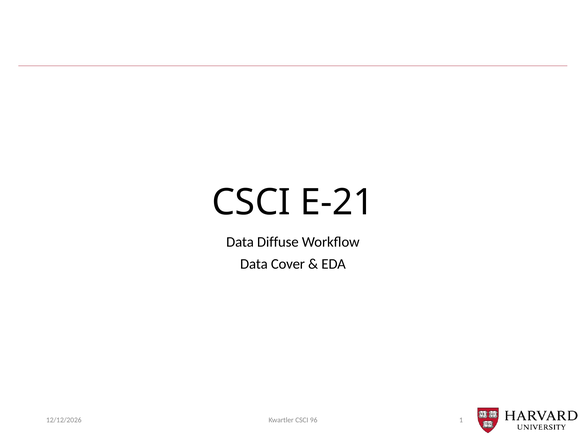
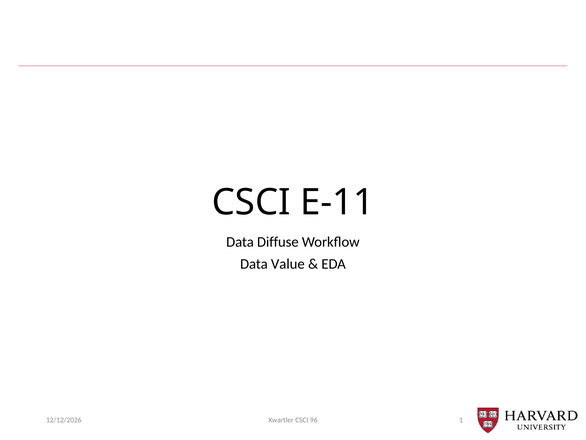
E-21: E-21 -> E-11
Cover: Cover -> Value
